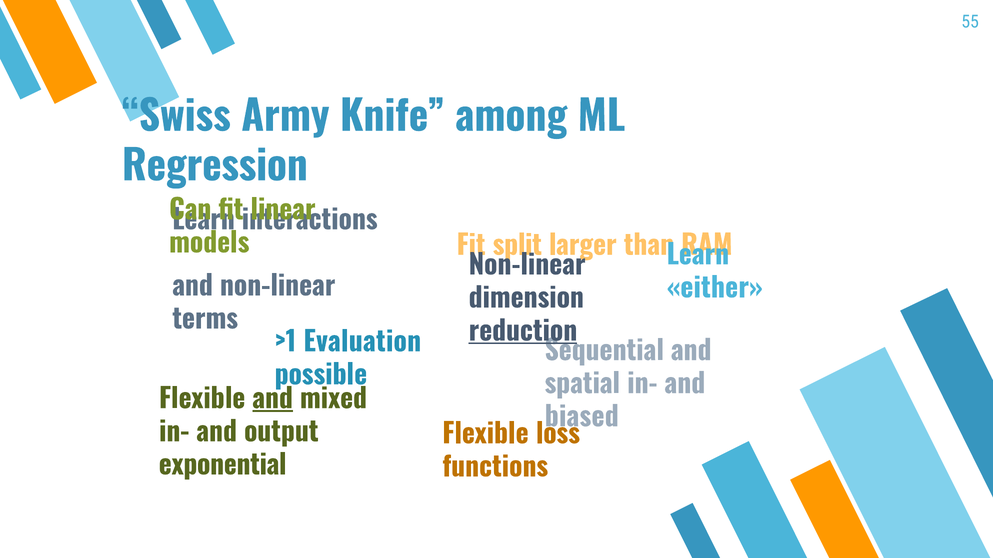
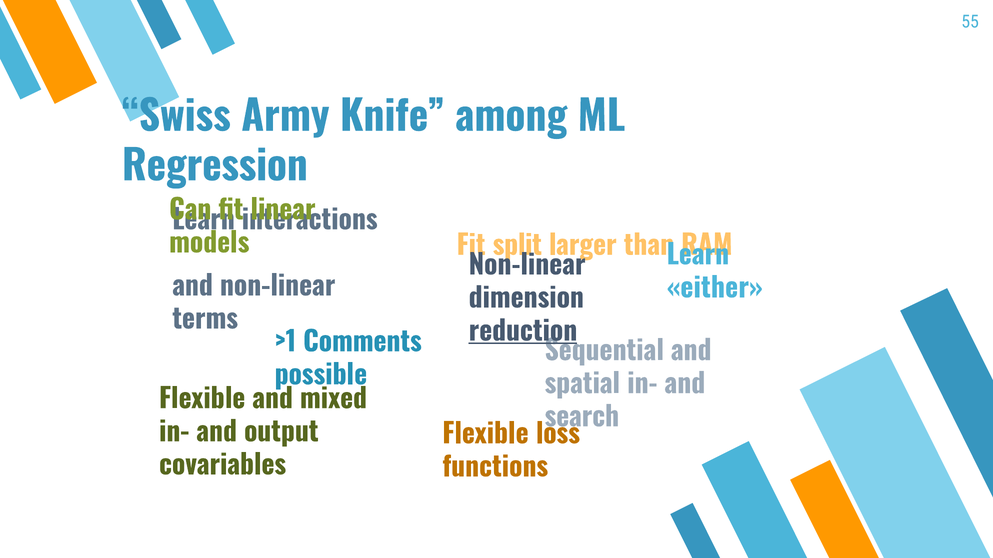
Evaluation: Evaluation -> Comments
and at (273, 400) underline: present -> none
biased: biased -> search
exponential: exponential -> covariables
